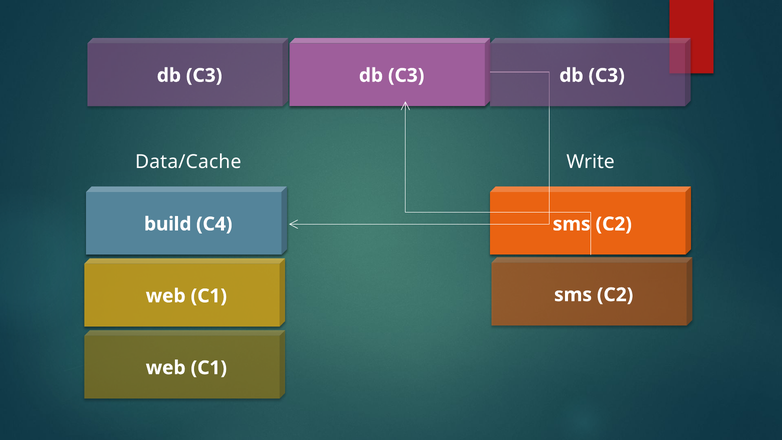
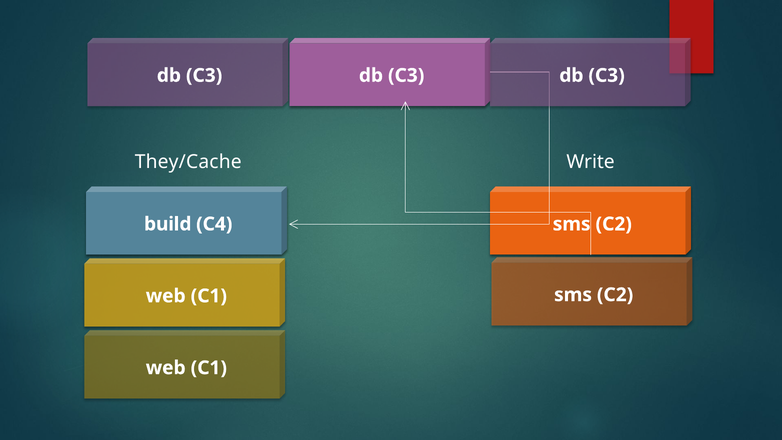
Data/Cache: Data/Cache -> They/Cache
